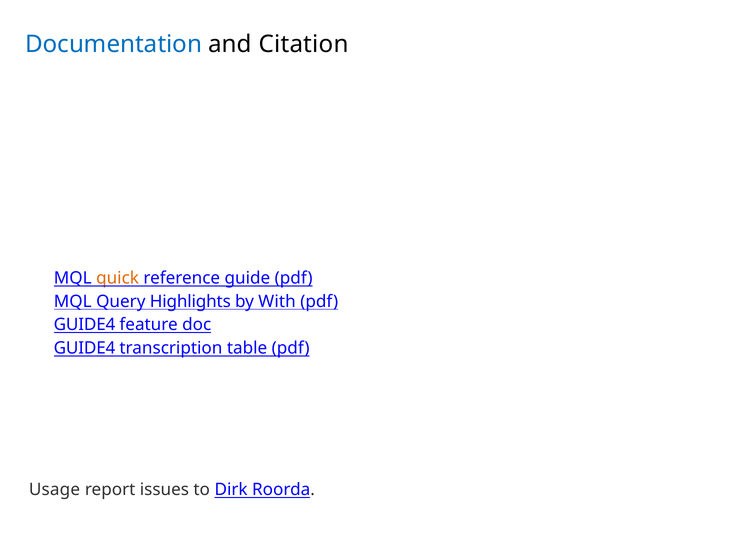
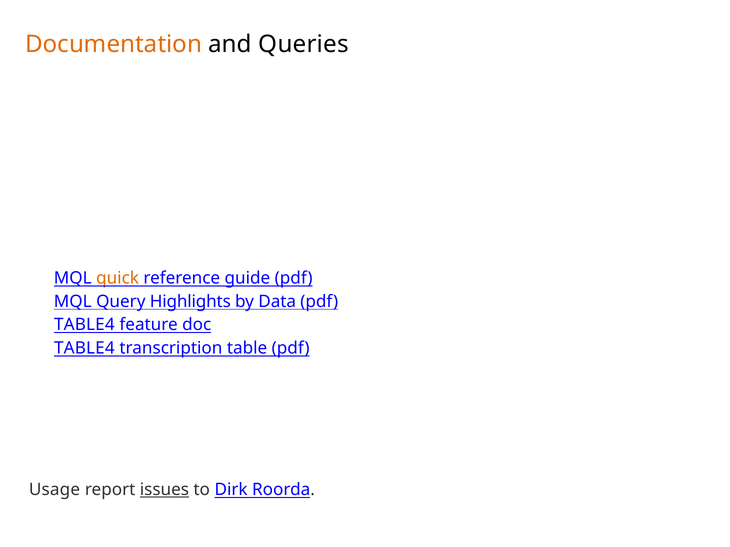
Documentation colour: blue -> orange
Citation: Citation -> Queries
With: With -> Data
GUIDE4 at (85, 325): GUIDE4 -> TABLE4
GUIDE4 at (85, 348): GUIDE4 -> TABLE4
issues underline: none -> present
